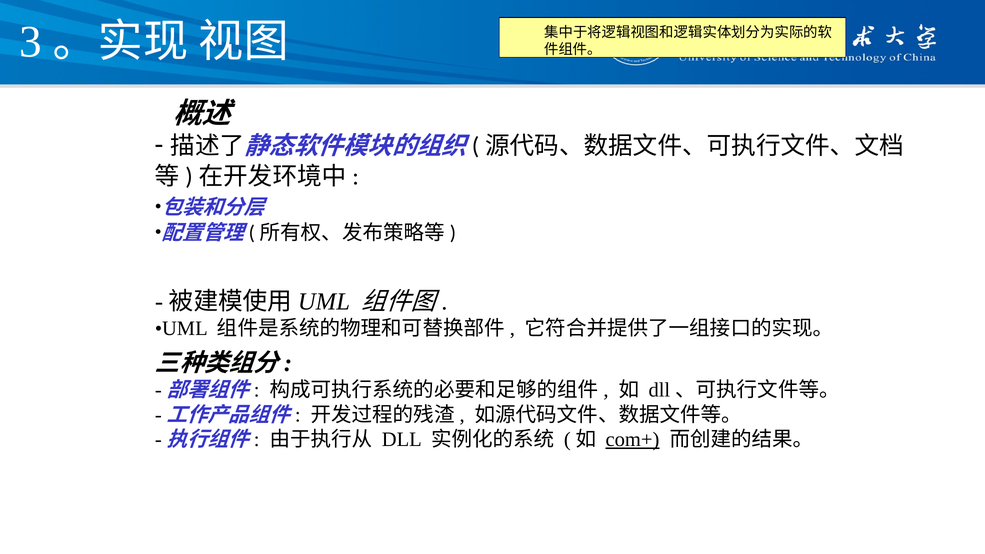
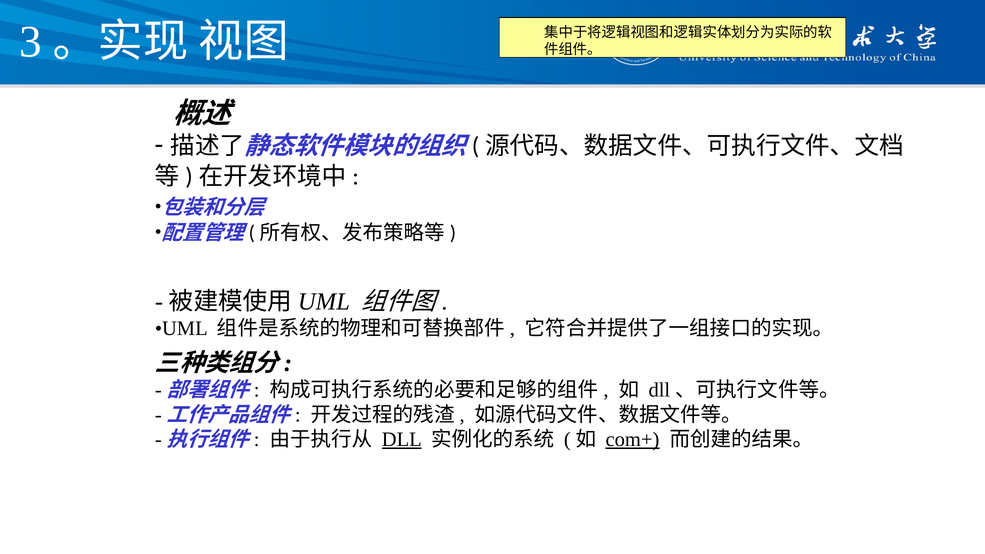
DLL underline: none -> present
